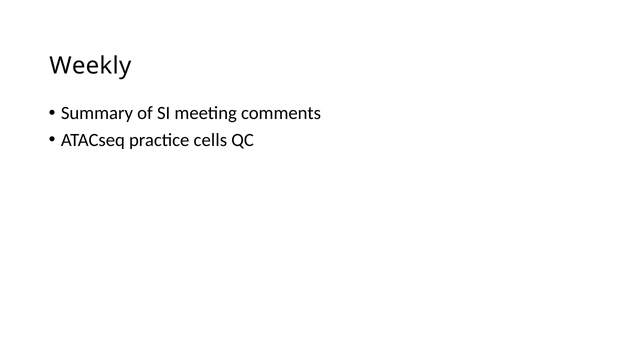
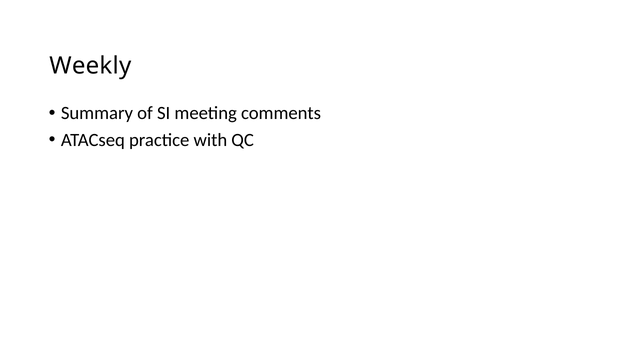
cells: cells -> with
